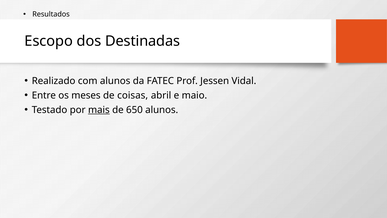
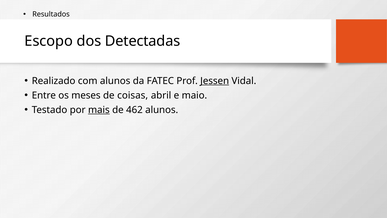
Destinadas: Destinadas -> Detectadas
Jessen underline: none -> present
650: 650 -> 462
